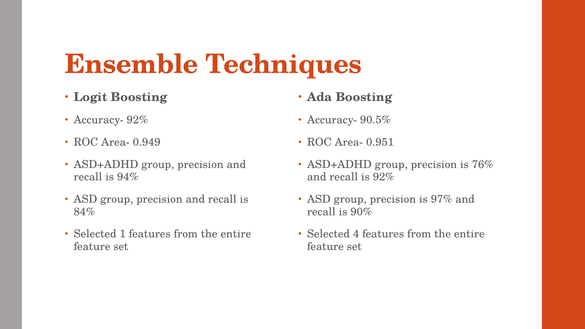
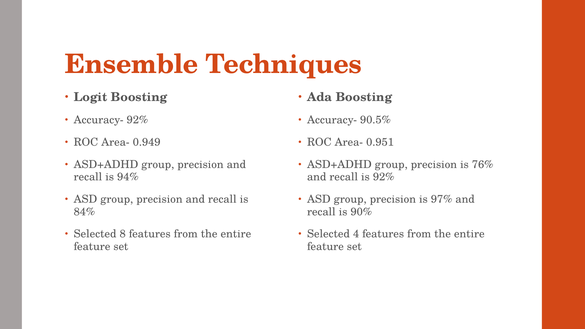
1: 1 -> 8
